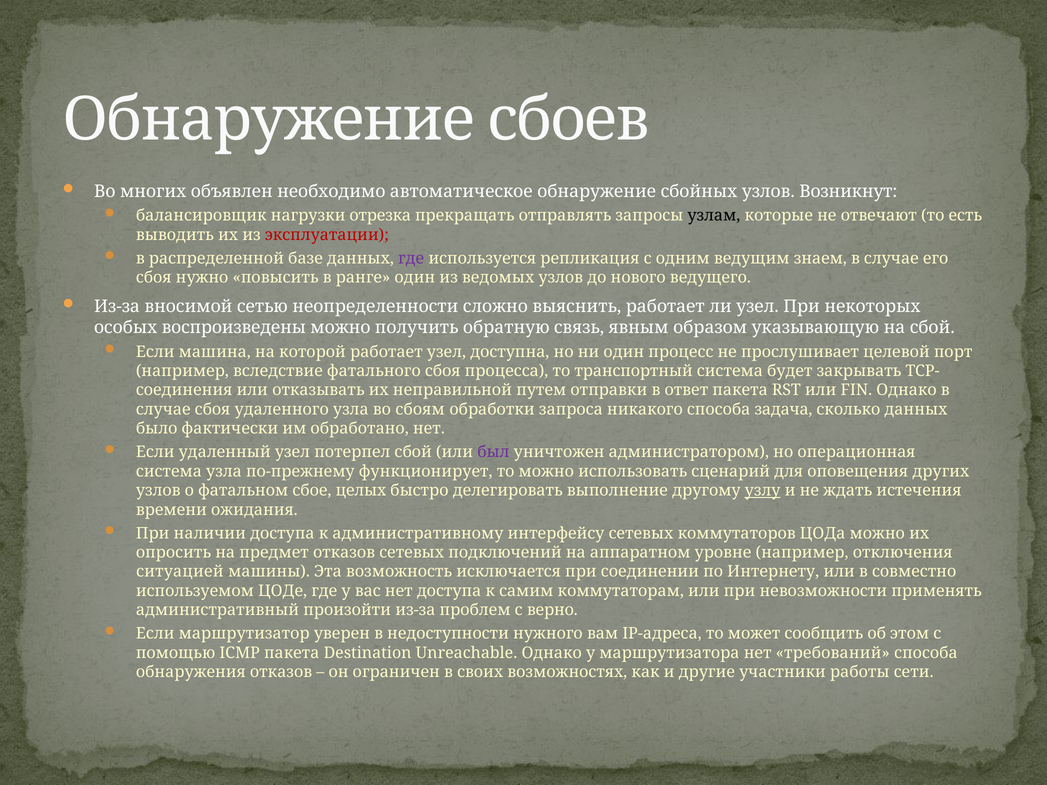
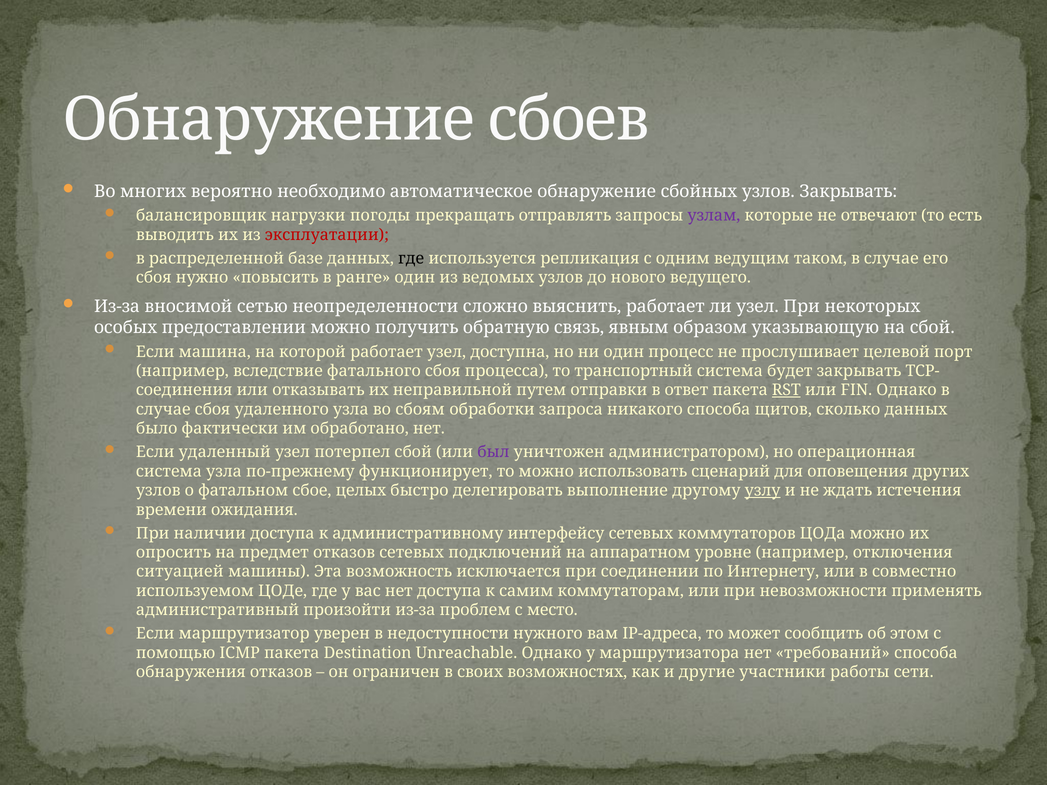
объявлен: объявлен -> вероятно
узлов Возникнут: Возникнут -> Закрывать
отрезка: отрезка -> погоды
узлам colour: black -> purple
где at (411, 258) colour: purple -> black
знаем: знаем -> таком
воспроизведены: воспроизведены -> предоставлении
RST underline: none -> present
задача: задача -> щитов
верно: верно -> место
